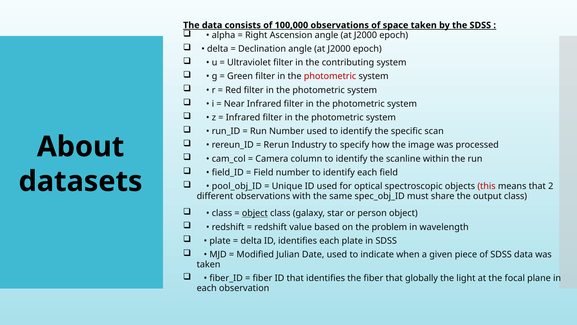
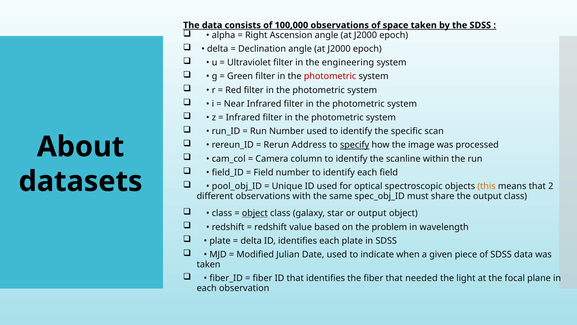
contributing: contributing -> engineering
Industry: Industry -> Address
specify underline: none -> present
this colour: red -> orange
or person: person -> output
globally: globally -> needed
